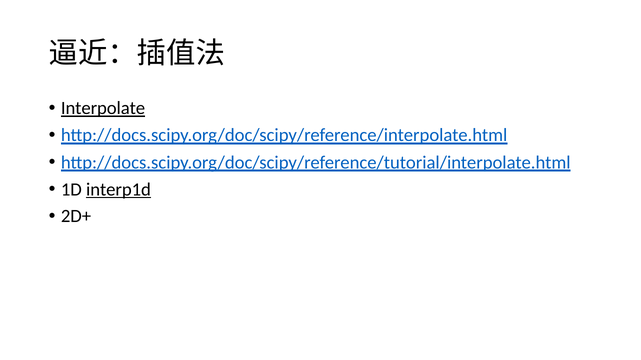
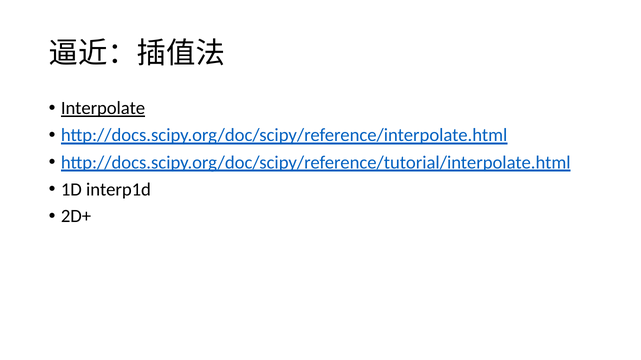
interp1d underline: present -> none
